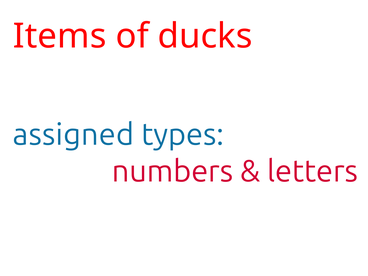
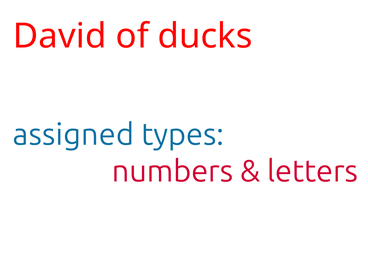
Items: Items -> David
